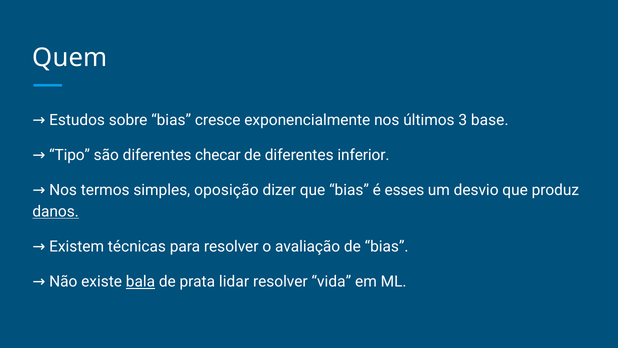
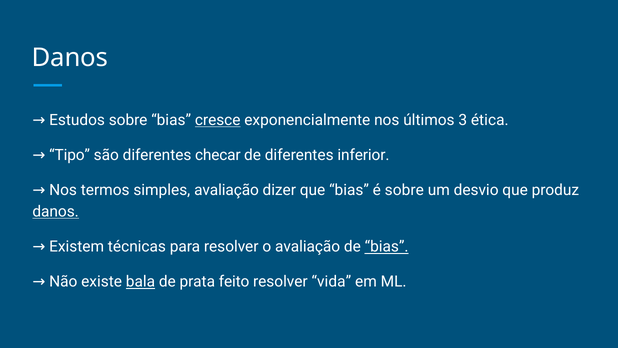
Quem at (70, 57): Quem -> Danos
cresce underline: none -> present
base: base -> ética
simples oposição: oposição -> avaliação
é esses: esses -> sobre
bias at (387, 246) underline: none -> present
lidar: lidar -> feito
